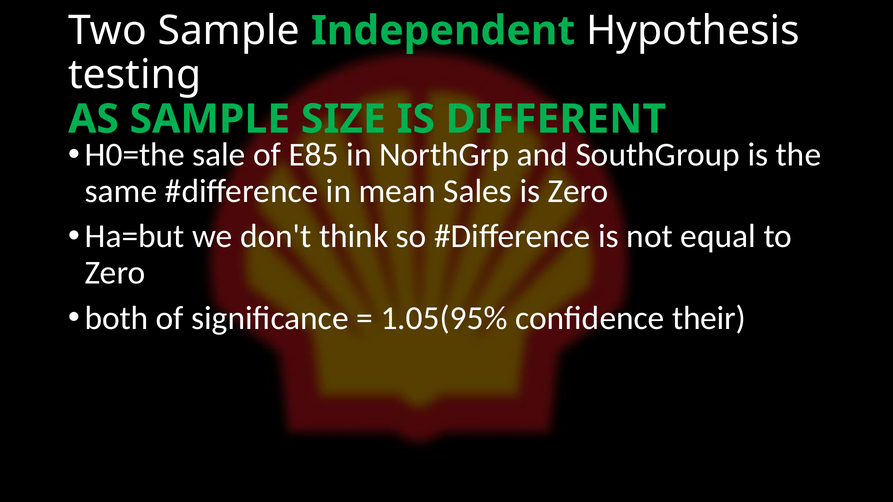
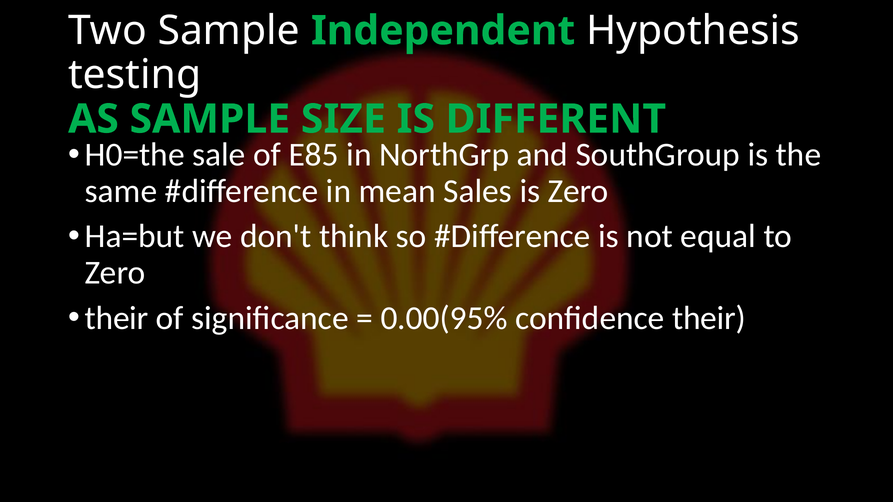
both at (117, 318): both -> their
1.05(95%: 1.05(95% -> 0.00(95%
